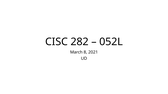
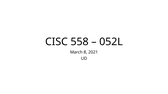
282: 282 -> 558
